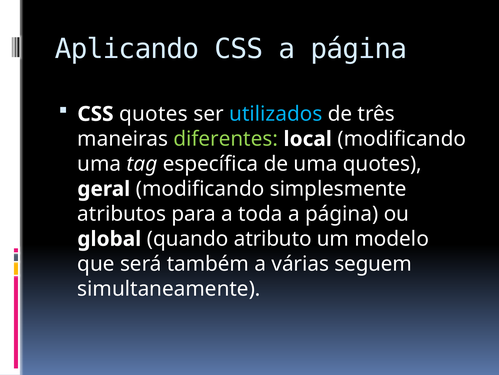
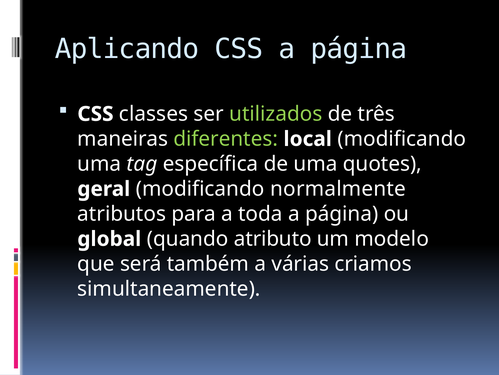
CSS quotes: quotes -> classes
utilizados colour: light blue -> light green
simplesmente: simplesmente -> normalmente
seguem: seguem -> criamos
